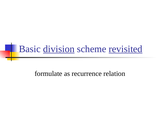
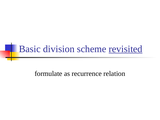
division underline: present -> none
